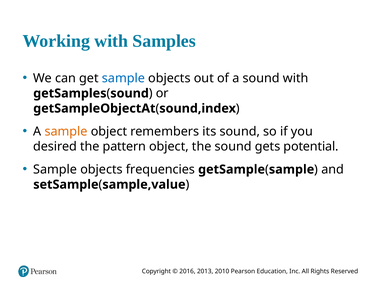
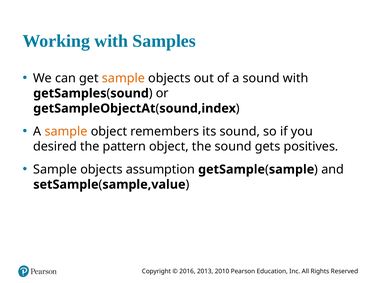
sample at (123, 78) colour: blue -> orange
potential: potential -> positives
frequencies: frequencies -> assumption
